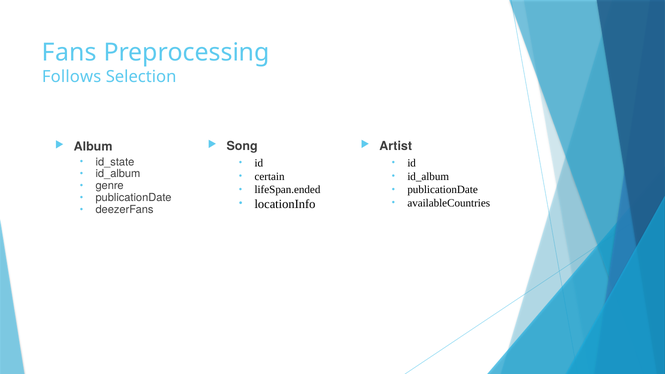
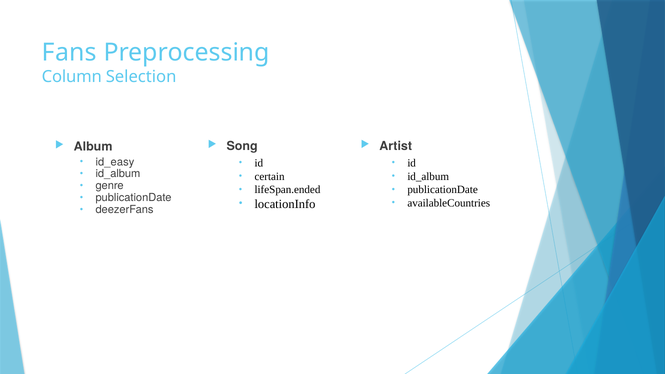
Follows: Follows -> Column
id_state: id_state -> id_easy
